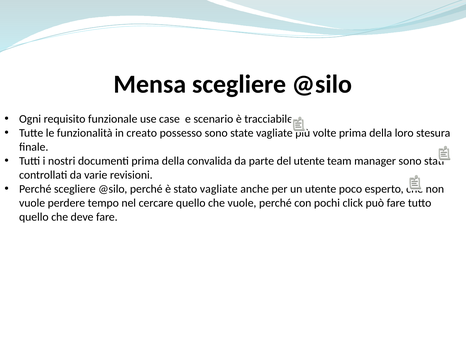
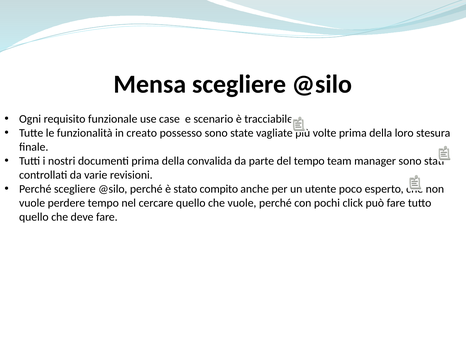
del utente: utente -> tempo
stato vagliate: vagliate -> compito
